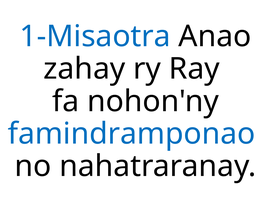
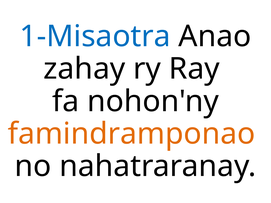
famindramponao colour: blue -> orange
